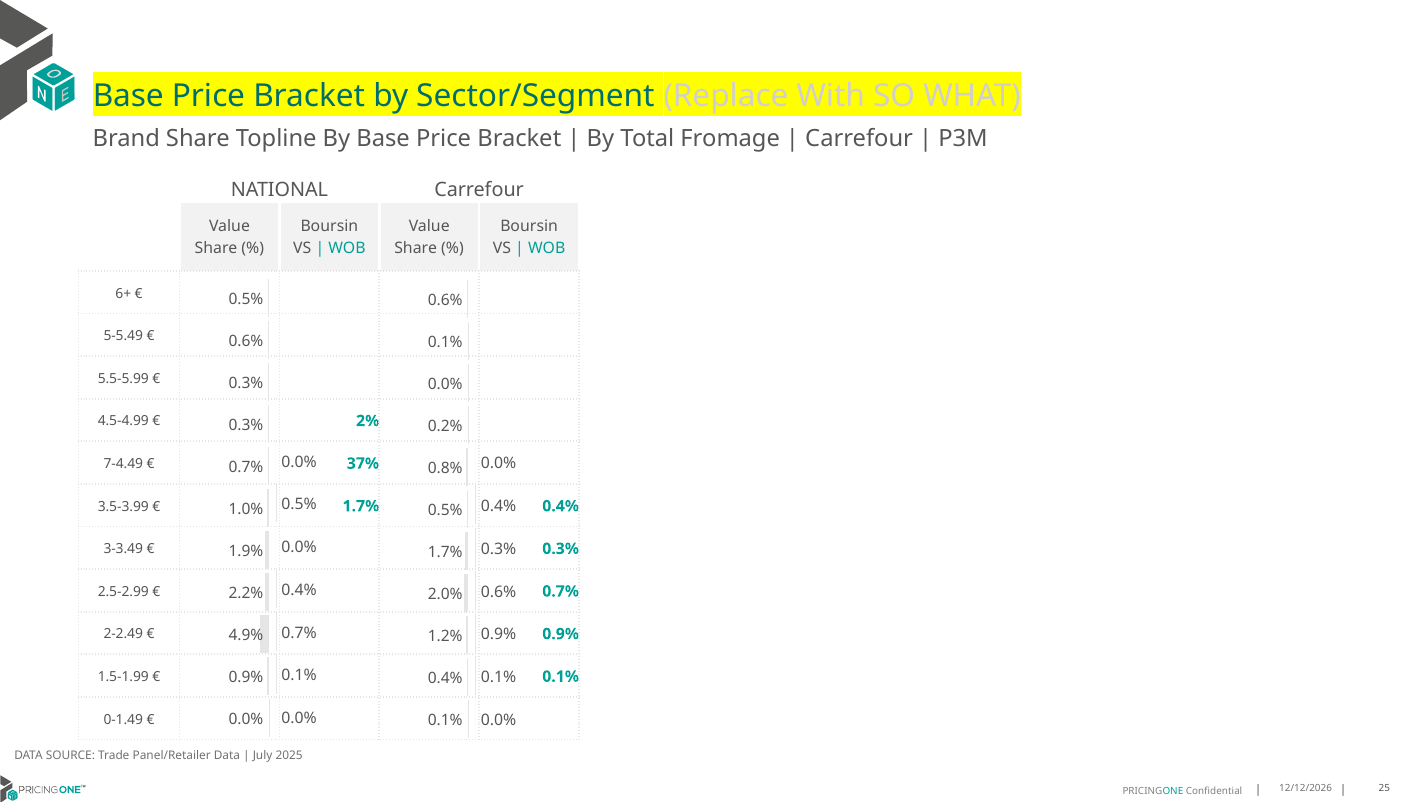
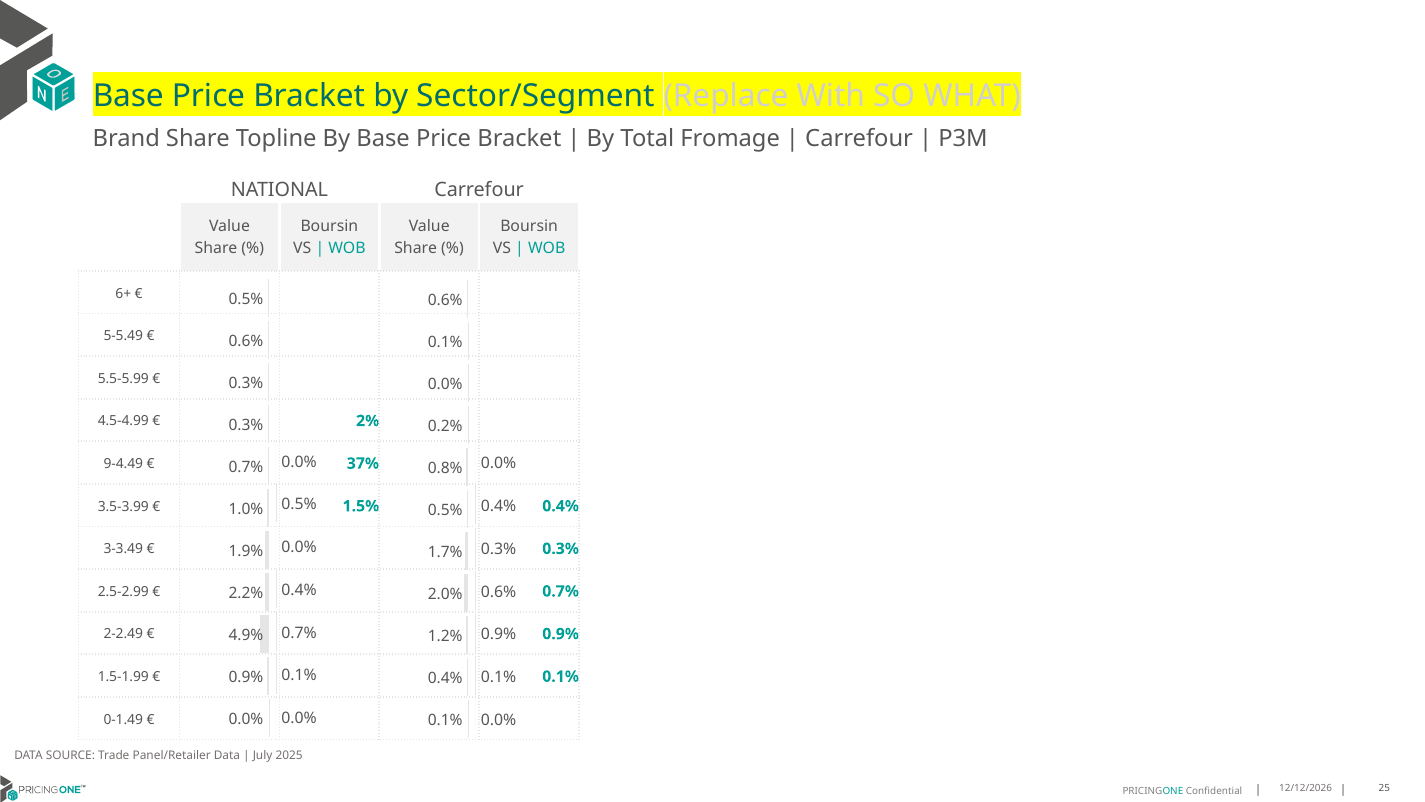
7-4.49: 7-4.49 -> 9-4.49
1.7% at (361, 506): 1.7% -> 1.5%
